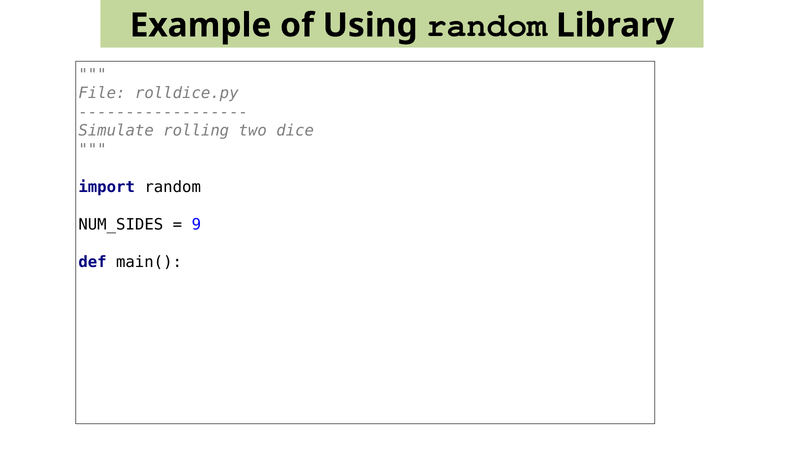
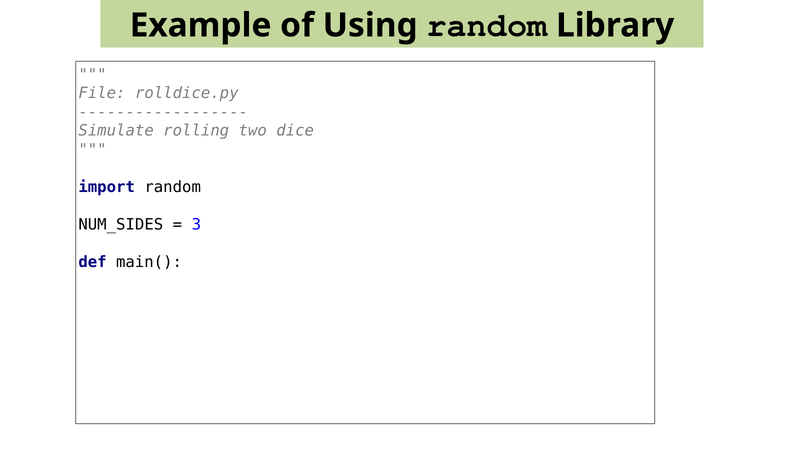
9: 9 -> 3
